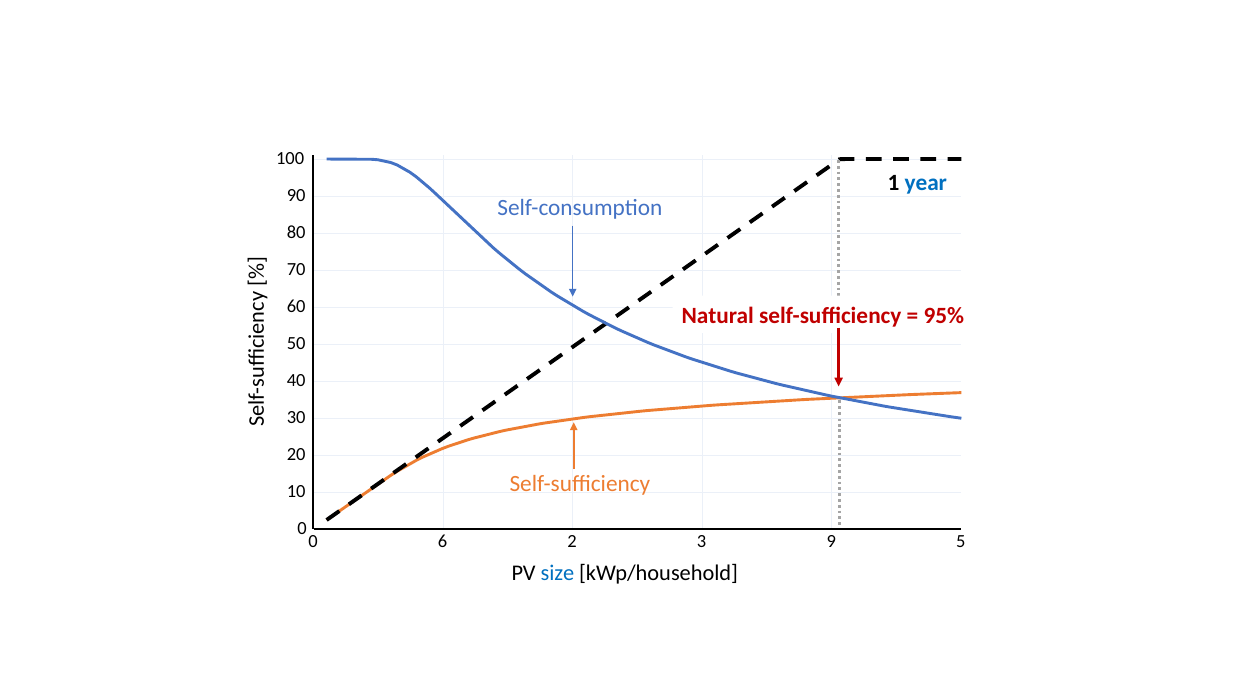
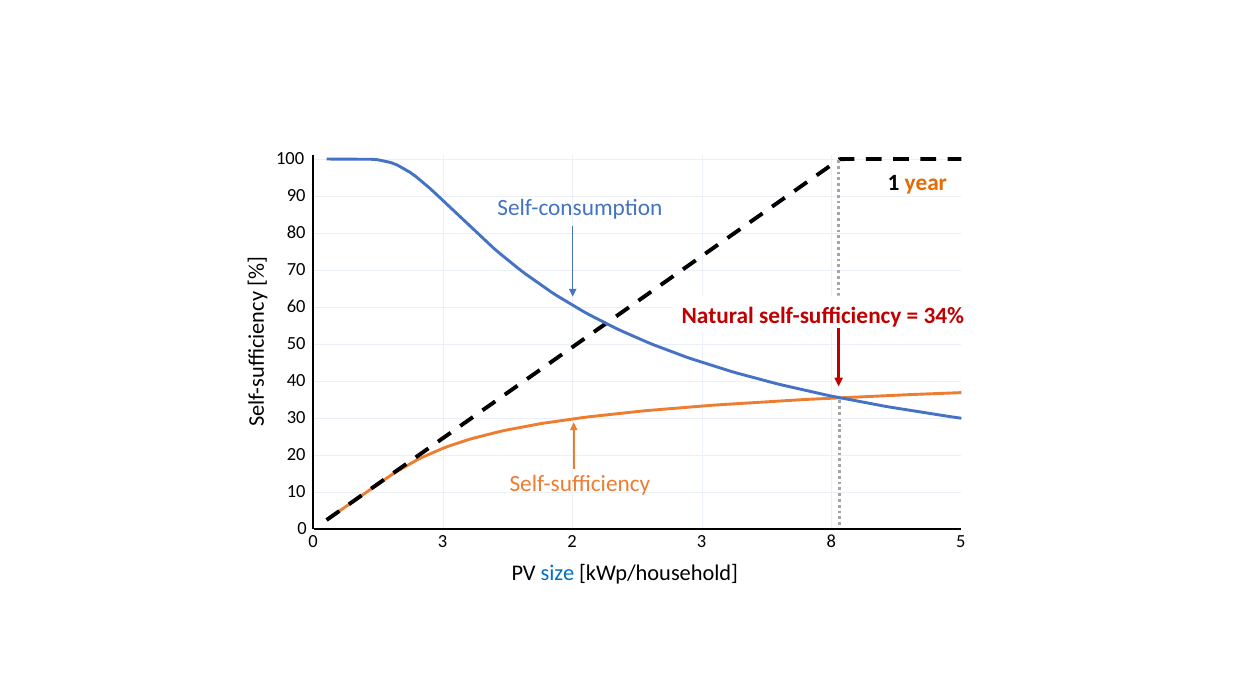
year colour: blue -> orange
95%: 95% -> 34%
0 6: 6 -> 3
9: 9 -> 8
